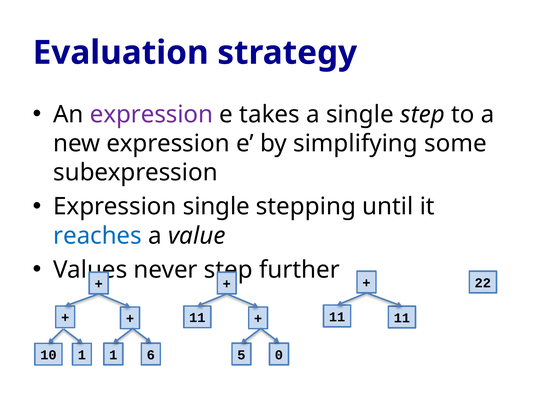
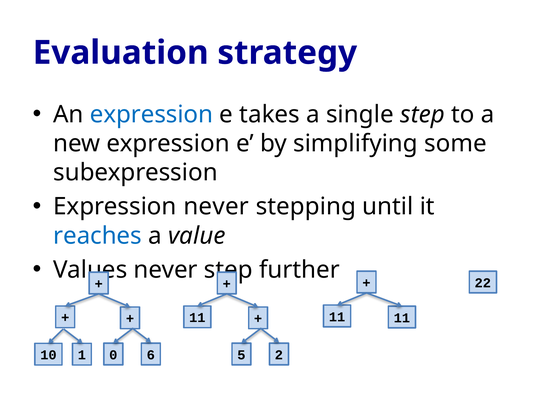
expression at (152, 114) colour: purple -> blue
Expression single: single -> never
0: 0 -> 2
1 1: 1 -> 0
